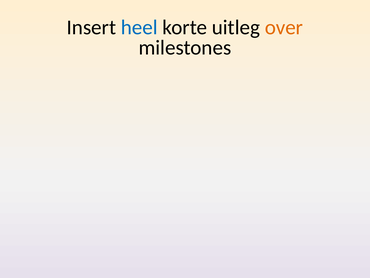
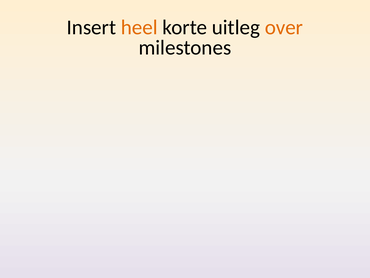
heel colour: blue -> orange
